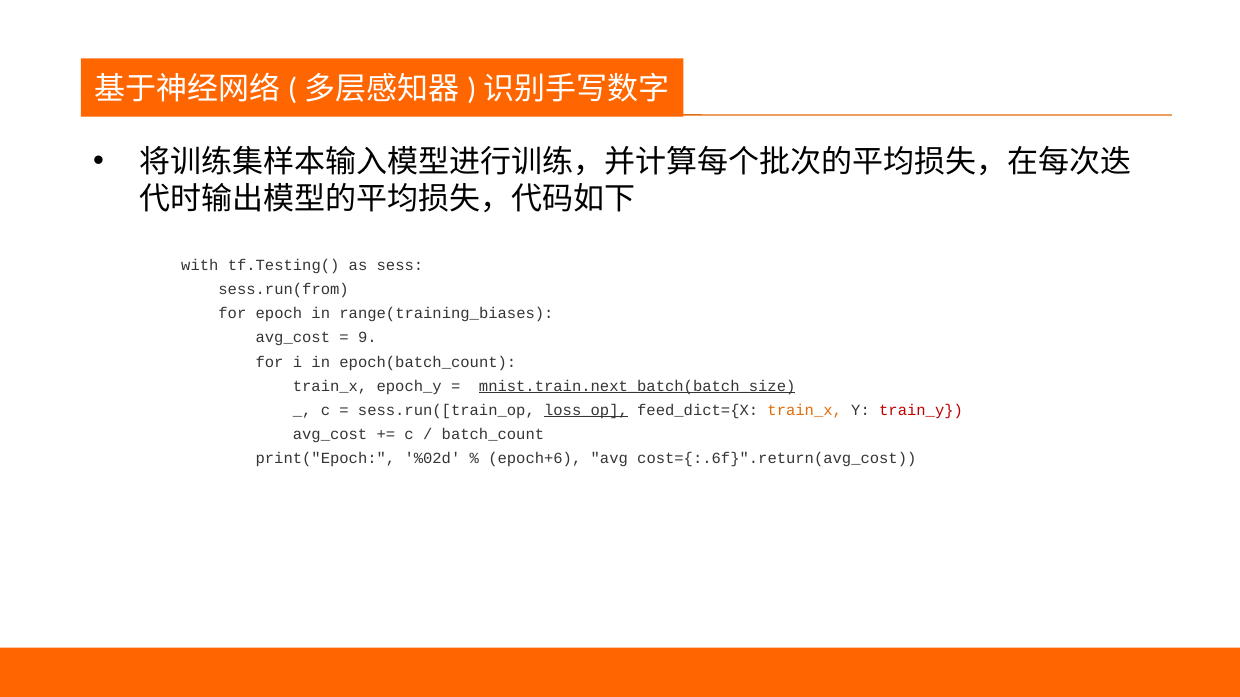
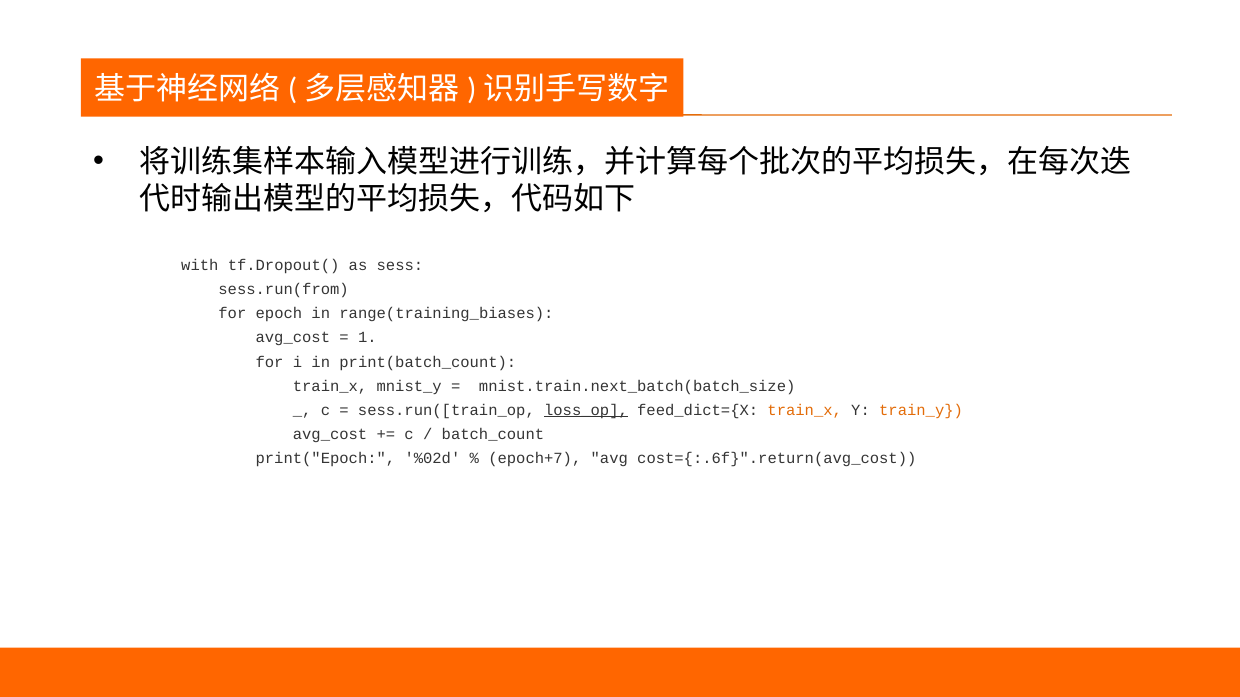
tf.Testing(: tf.Testing( -> tf.Dropout(
9: 9 -> 1
epoch(batch_count: epoch(batch_count -> print(batch_count
epoch_y: epoch_y -> mnist_y
mnist.train.next_batch(batch_size underline: present -> none
train_y colour: red -> orange
epoch+6: epoch+6 -> epoch+7
